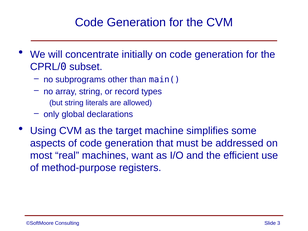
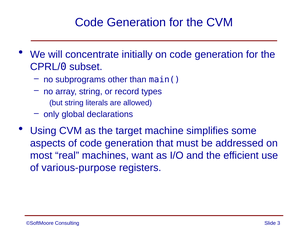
method-purpose: method-purpose -> various-purpose
